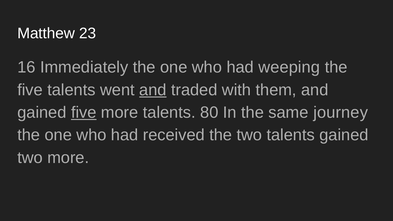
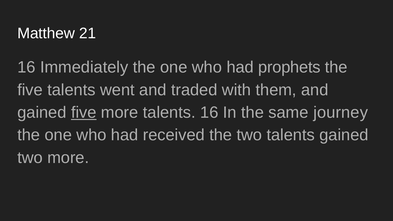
23: 23 -> 21
weeping: weeping -> prophets
and at (153, 90) underline: present -> none
talents 80: 80 -> 16
